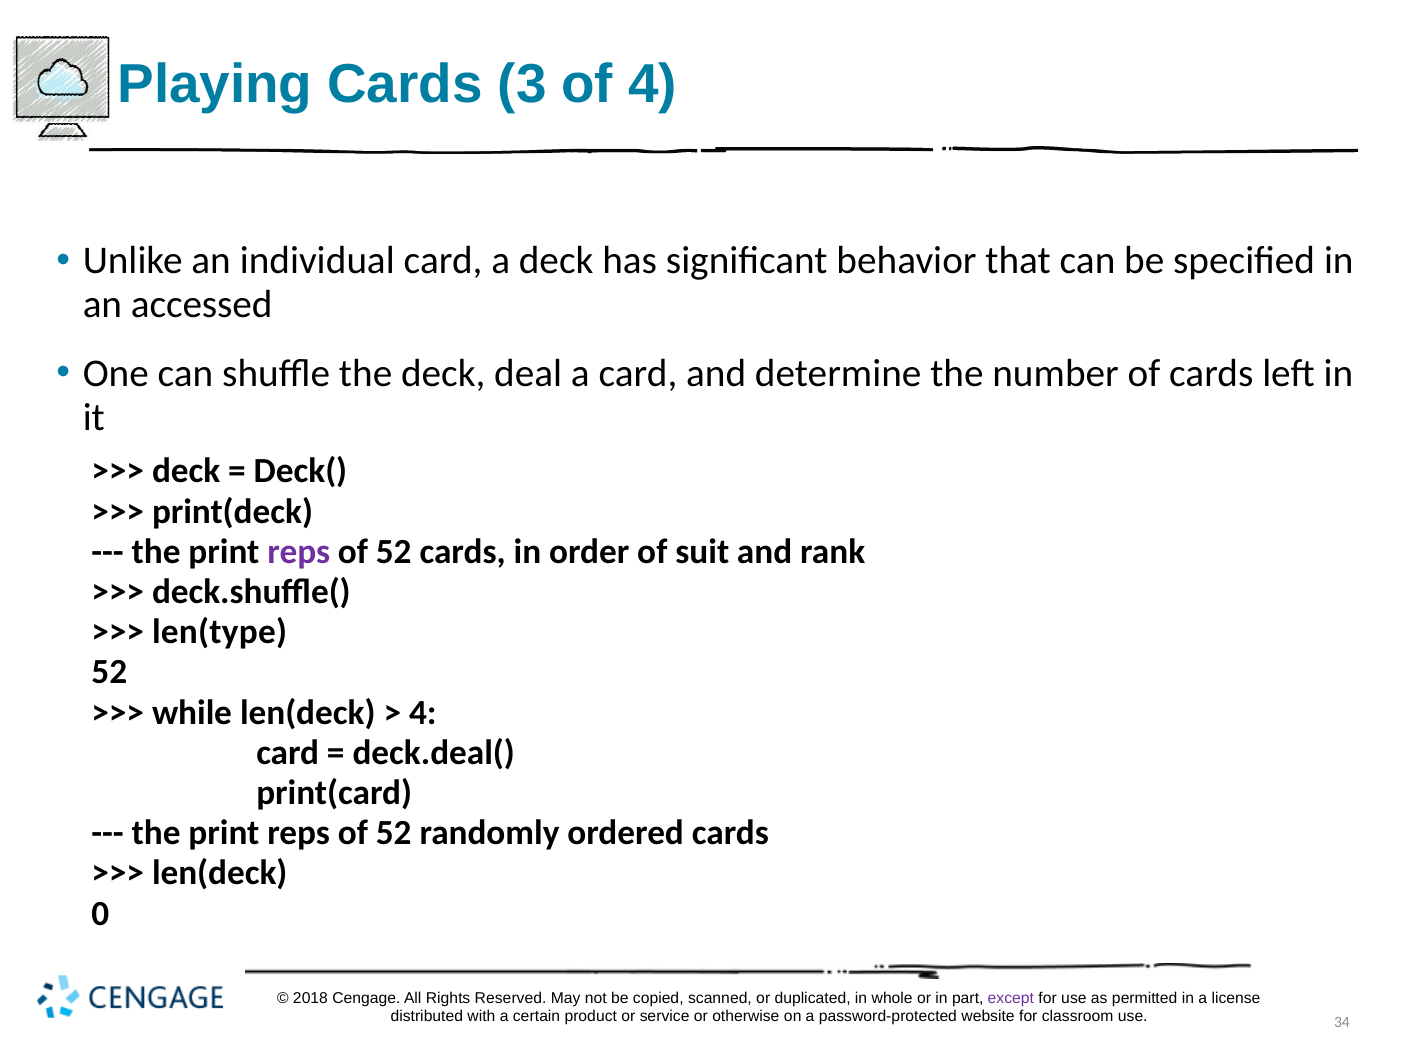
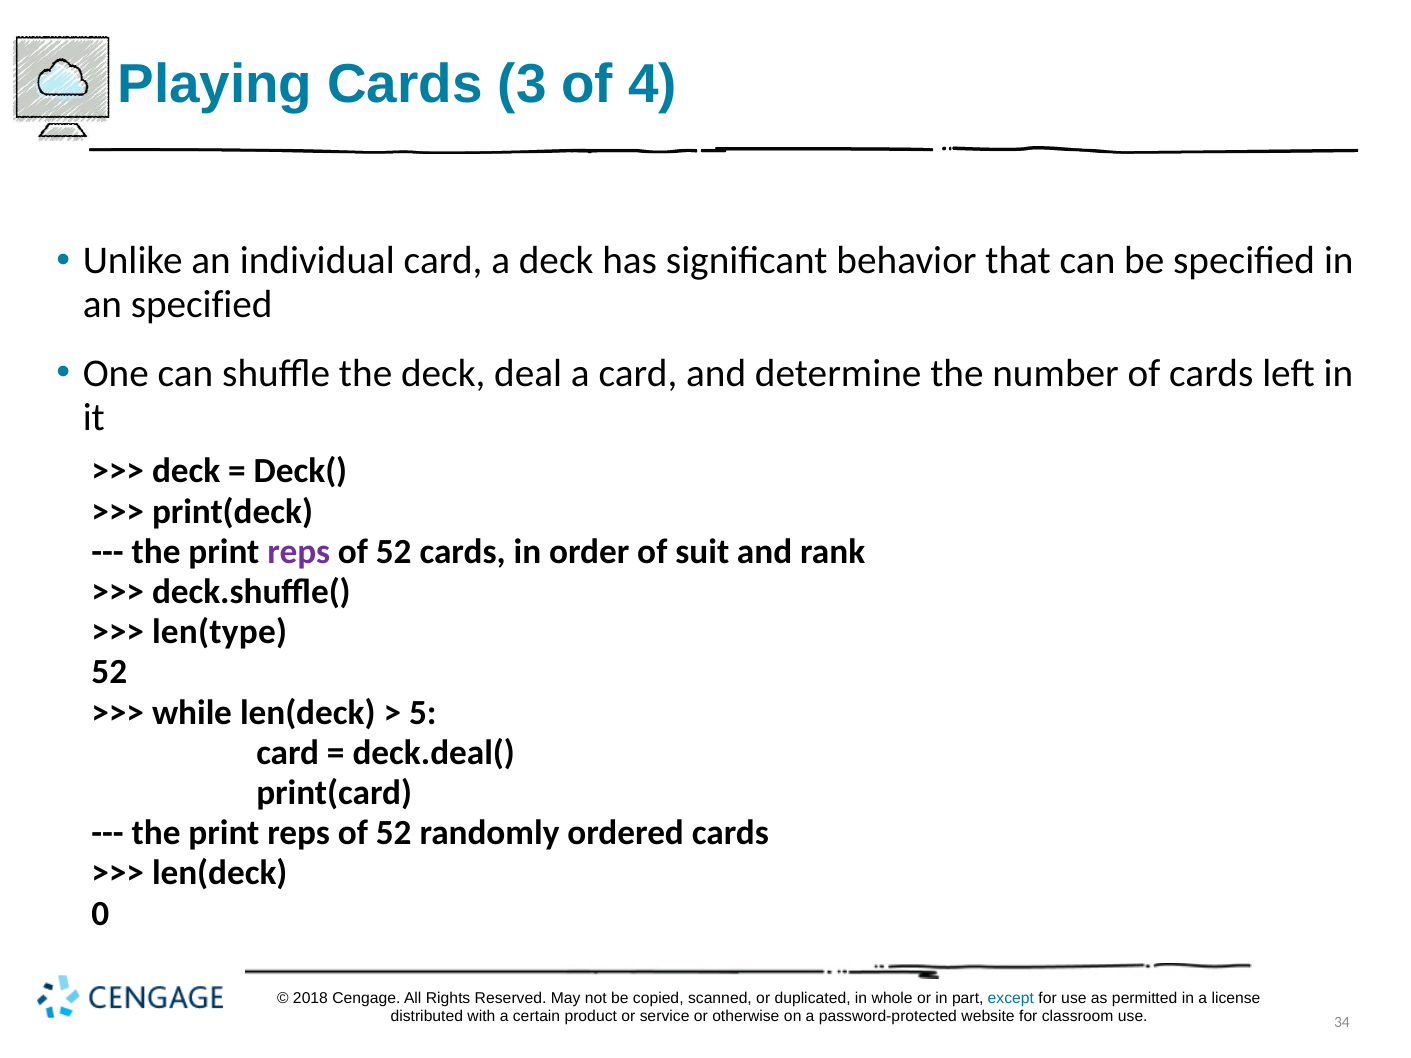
an accessed: accessed -> specified
4 at (423, 713): 4 -> 5
except colour: purple -> blue
